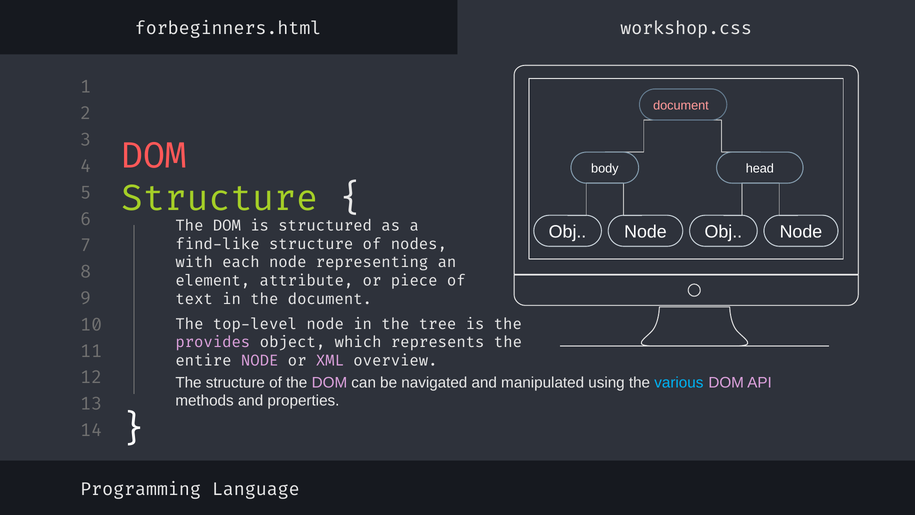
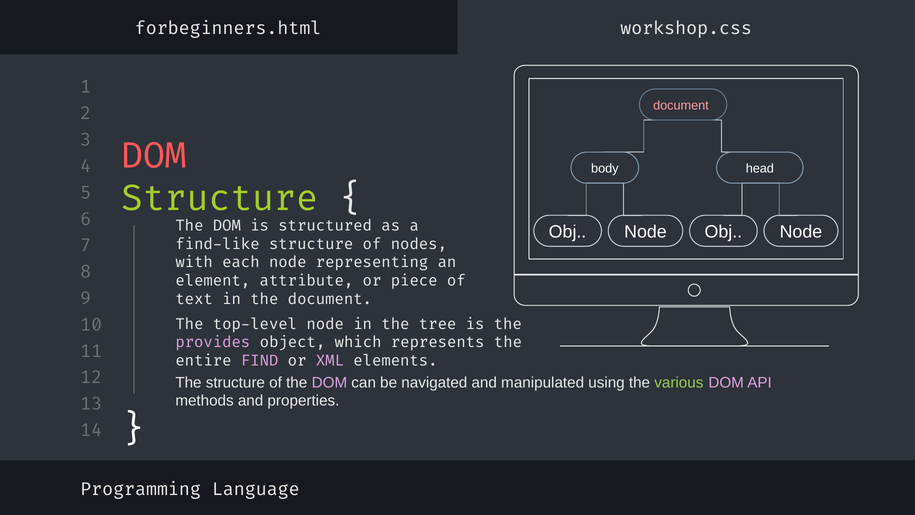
entire NODE: NODE -> FIND
overview: overview -> elements
various colour: light blue -> light green
